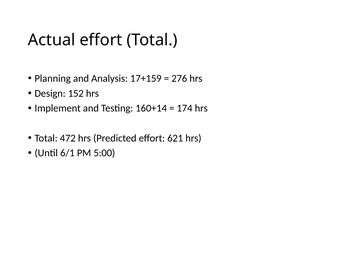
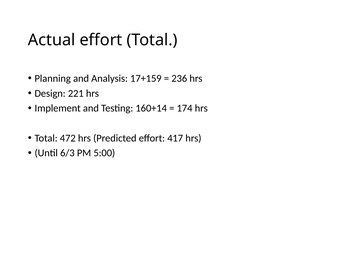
276: 276 -> 236
152: 152 -> 221
621: 621 -> 417
6/1: 6/1 -> 6/3
